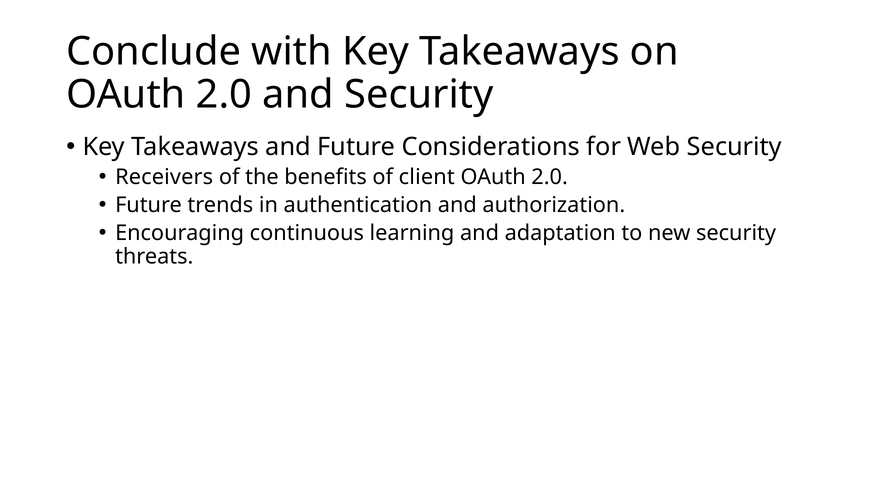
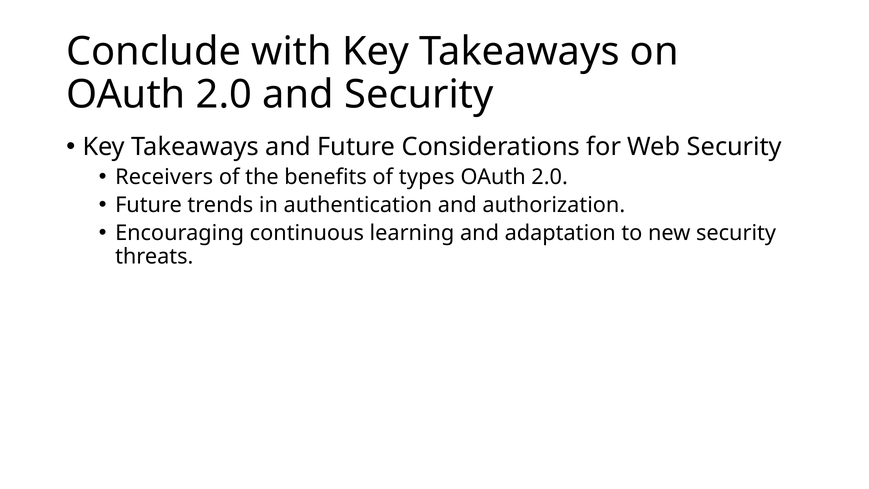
client: client -> types
